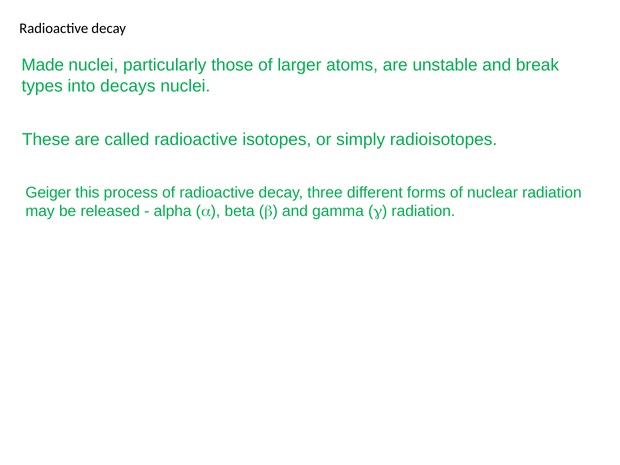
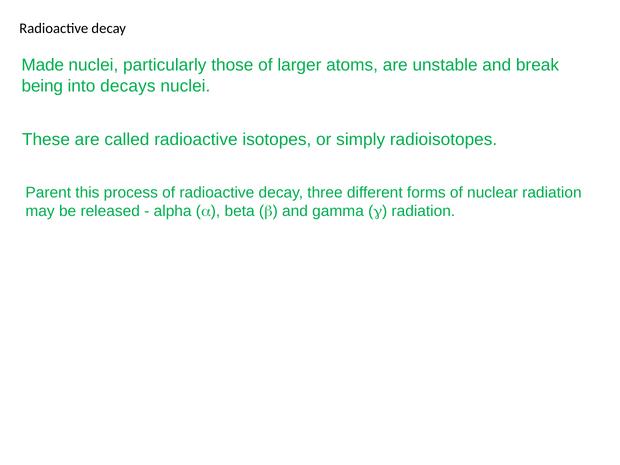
types: types -> being
Geiger: Geiger -> Parent
